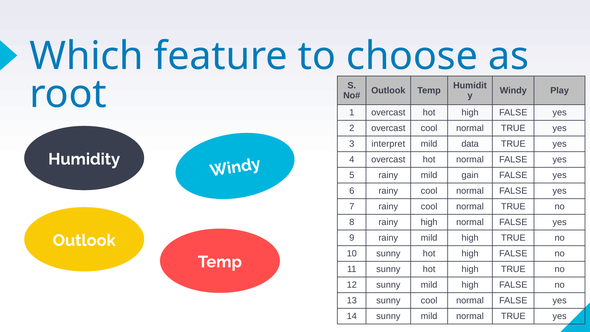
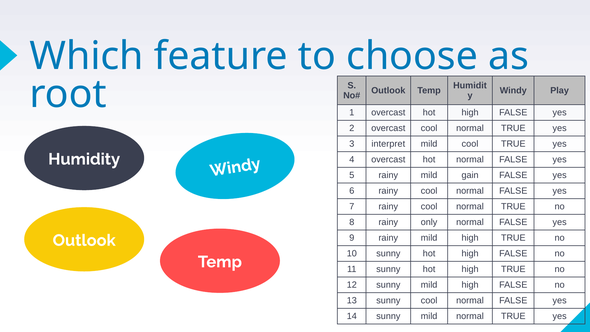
mild data: data -> cool
rainy high: high -> only
